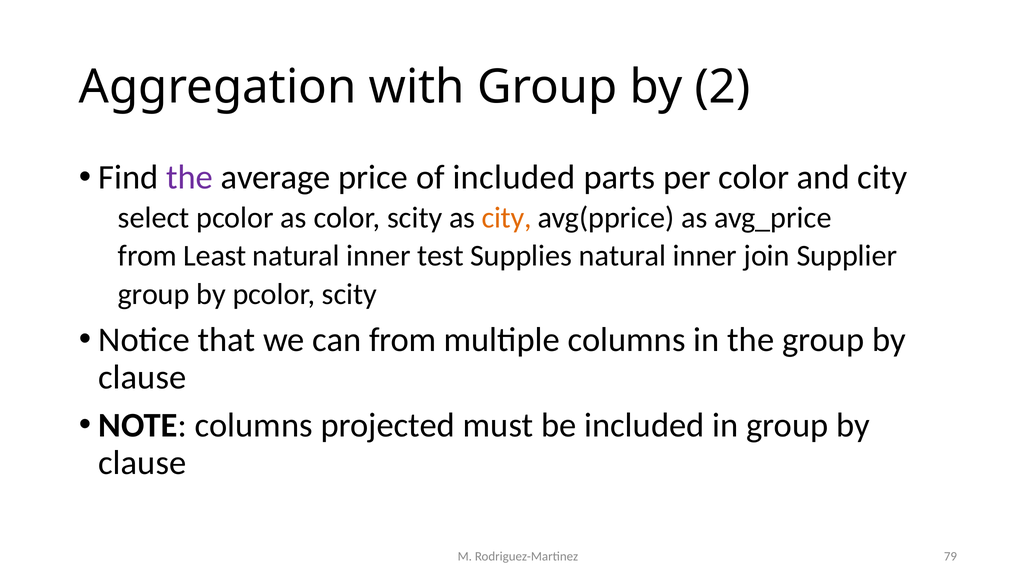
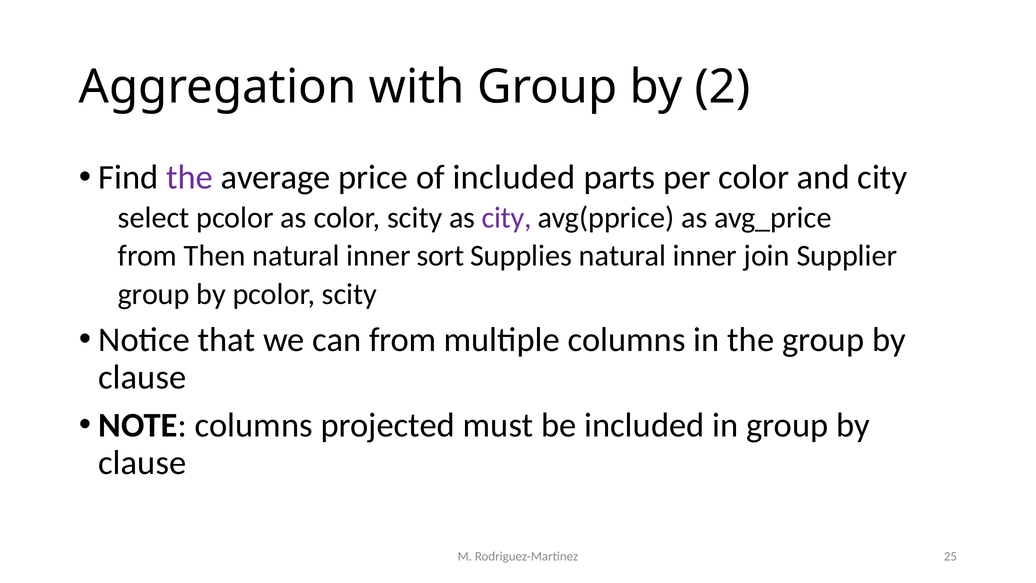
city at (507, 218) colour: orange -> purple
Least: Least -> Then
test: test -> sort
79: 79 -> 25
